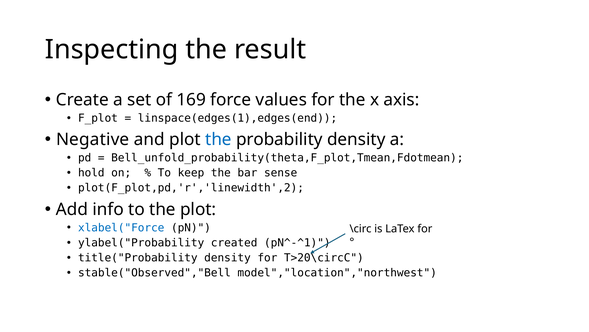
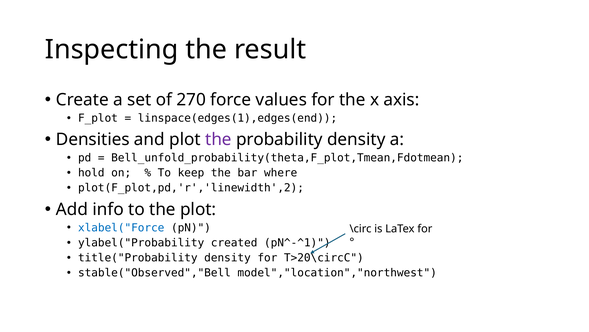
169: 169 -> 270
Negative: Negative -> Densities
the at (218, 139) colour: blue -> purple
sense: sense -> where
